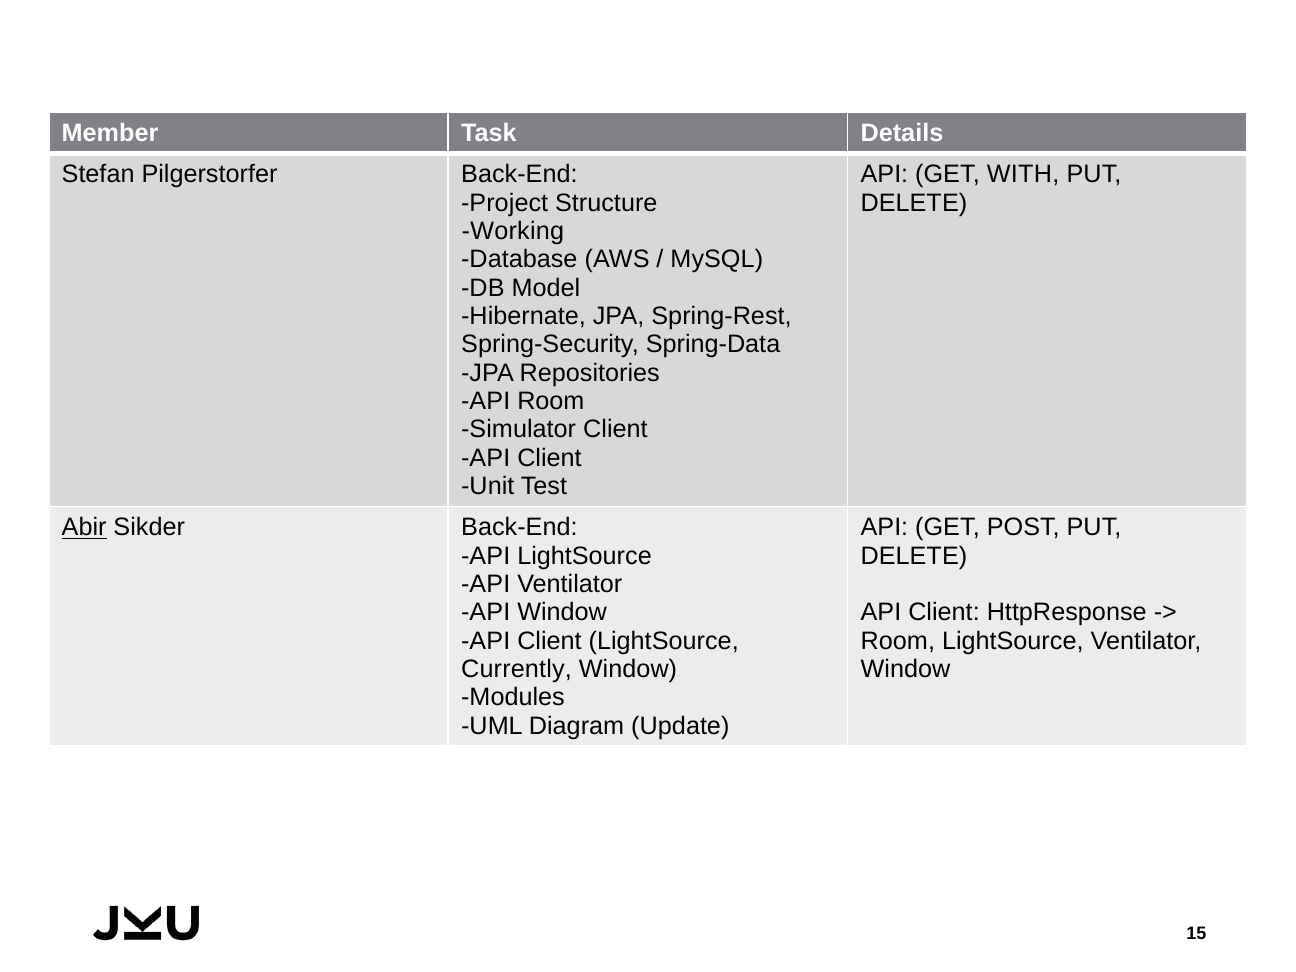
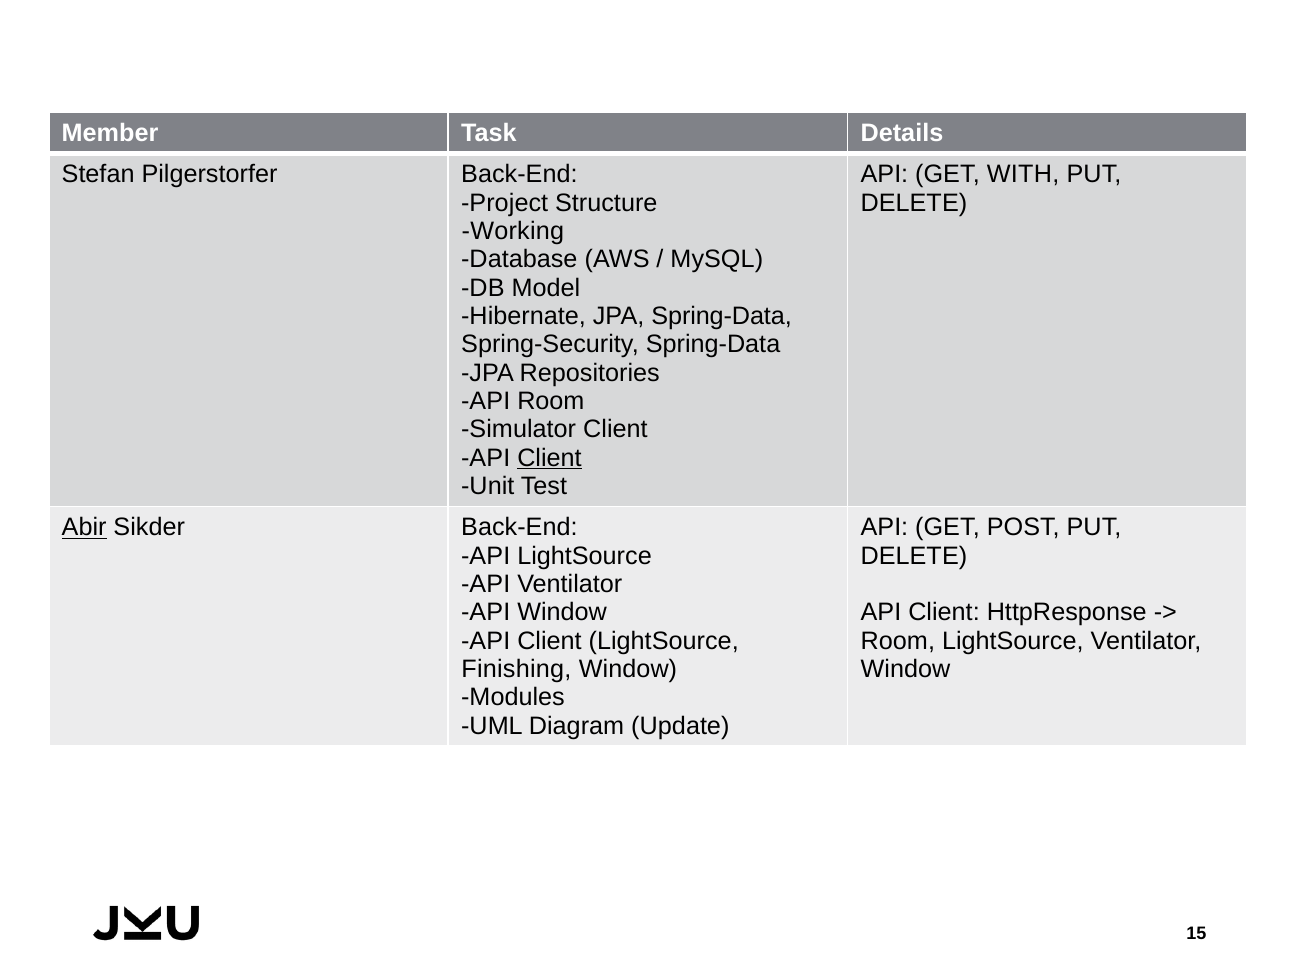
JPA Spring-Rest: Spring-Rest -> Spring-Data
Client at (549, 458) underline: none -> present
Currently: Currently -> Finishing
